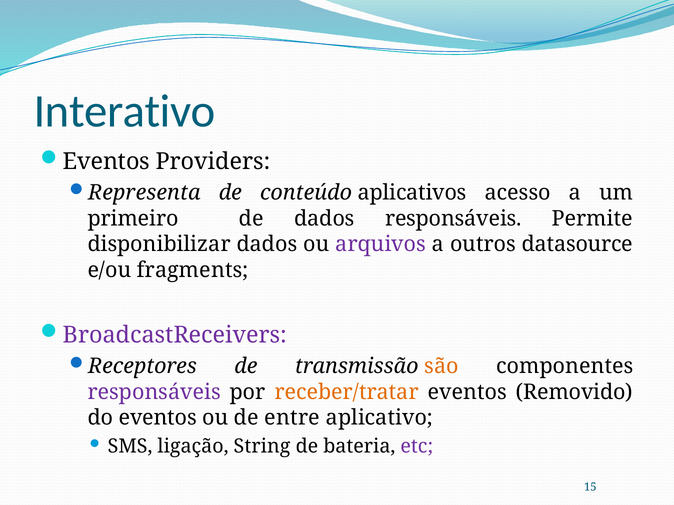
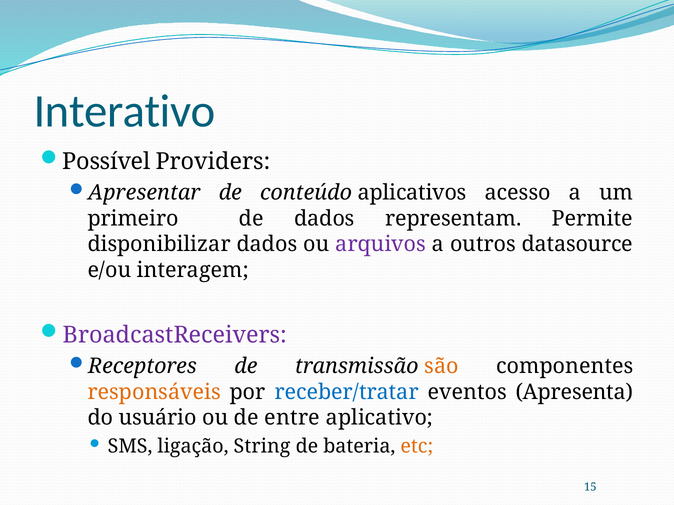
Eventos at (106, 162): Eventos -> Possível
Representa: Representa -> Apresentar
dados responsáveis: responsáveis -> representam
fragments: fragments -> interagem
responsáveis at (154, 392) colour: purple -> orange
receber/tratar colour: orange -> blue
Removido: Removido -> Apresenta
do eventos: eventos -> usuário
etc colour: purple -> orange
